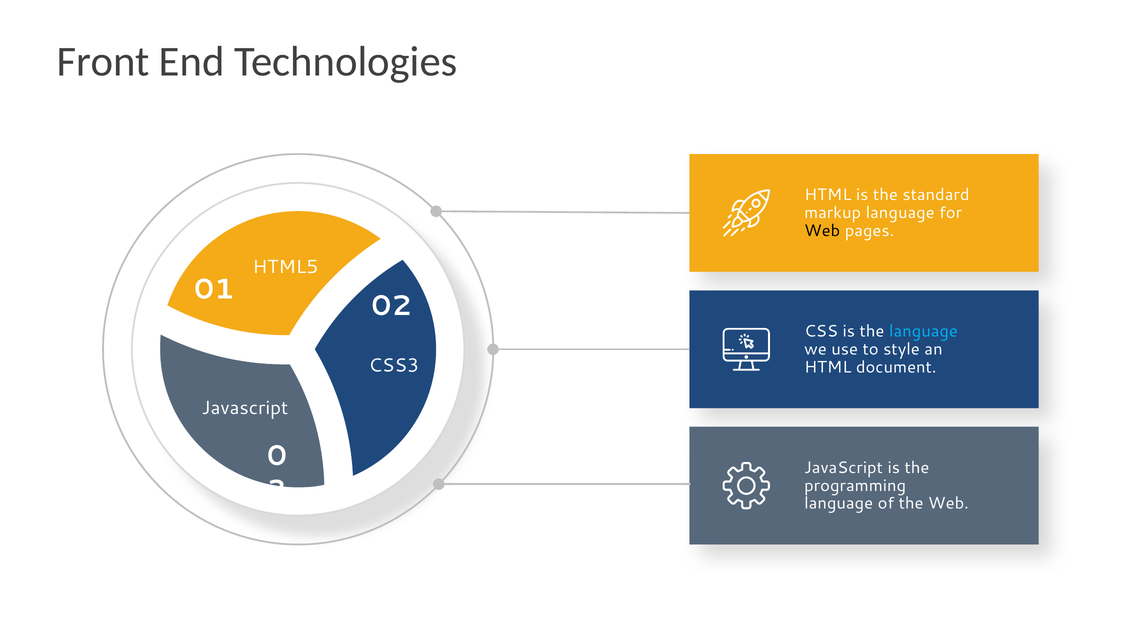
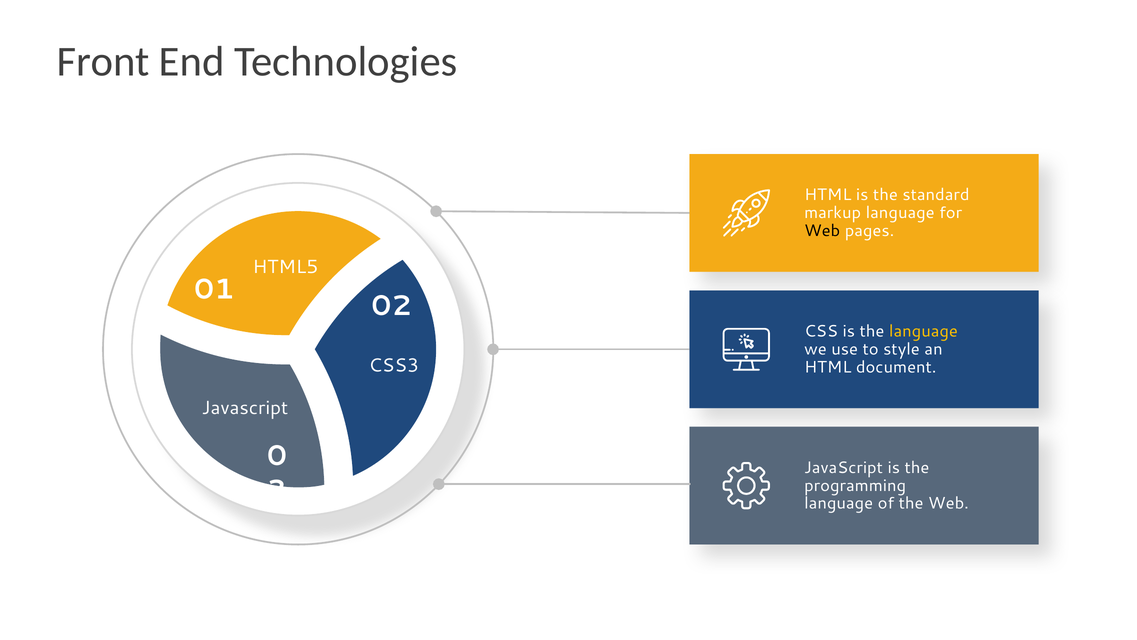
language at (923, 331) colour: light blue -> yellow
